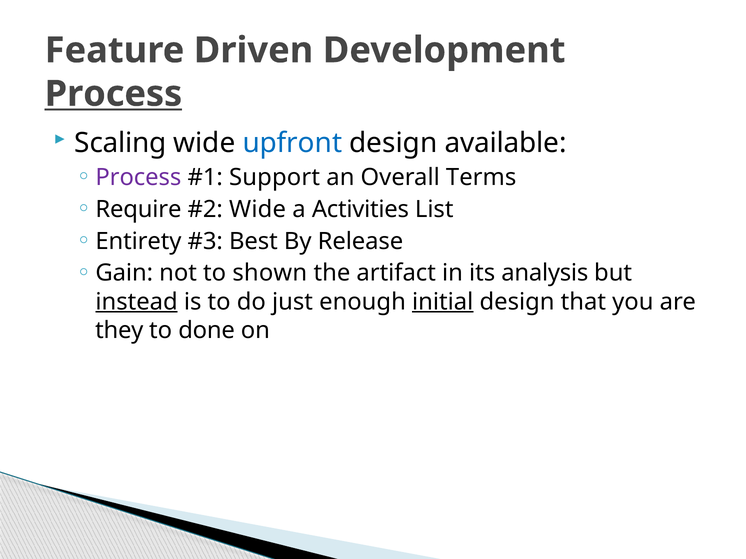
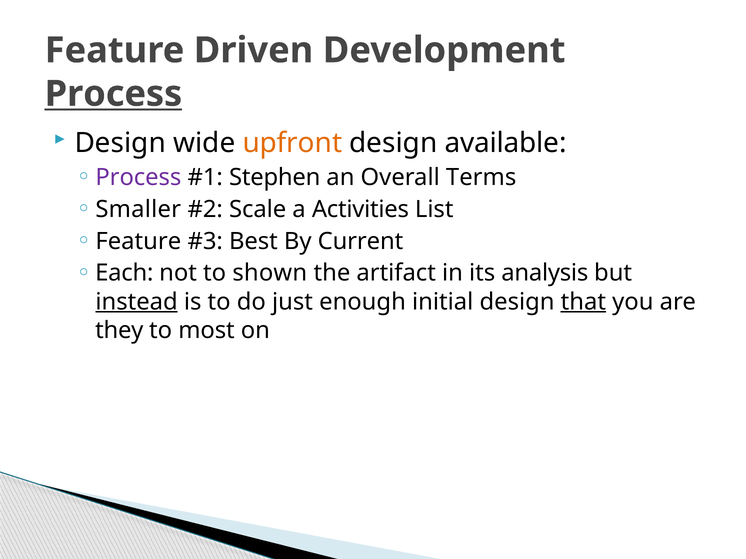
Scaling at (120, 143): Scaling -> Design
upfront colour: blue -> orange
Support: Support -> Stephen
Require: Require -> Smaller
Wide at (258, 209): Wide -> Scale
Entirety at (138, 241): Entirety -> Feature
Release: Release -> Current
Gain: Gain -> Each
initial underline: present -> none
that underline: none -> present
done: done -> most
